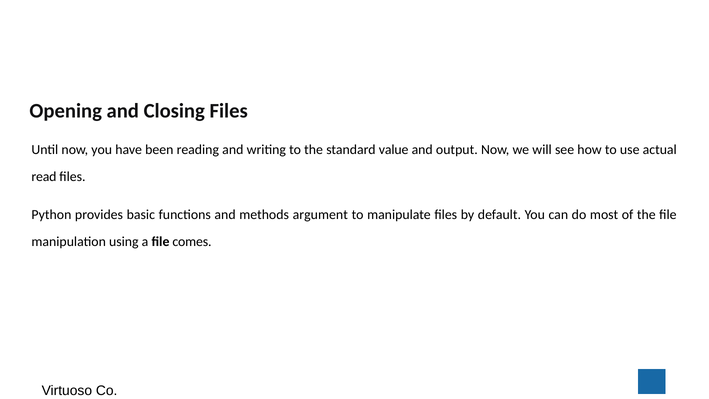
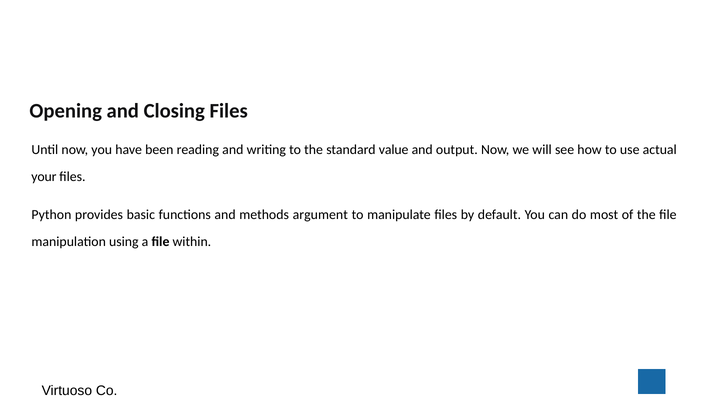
read: read -> your
comes: comes -> within
